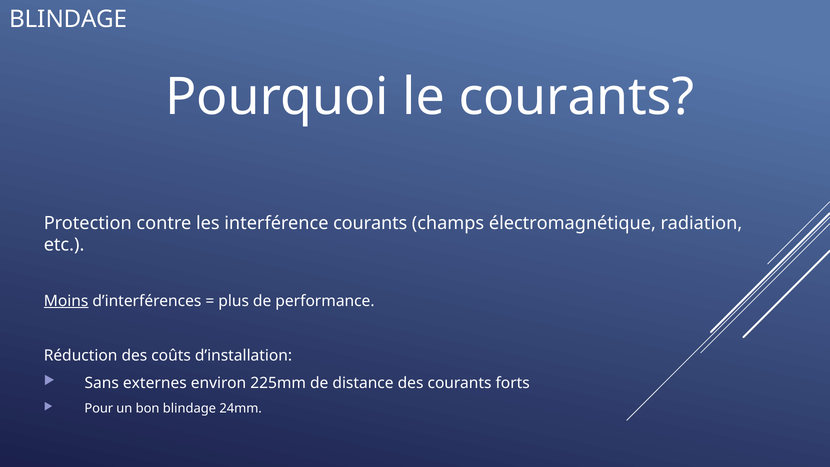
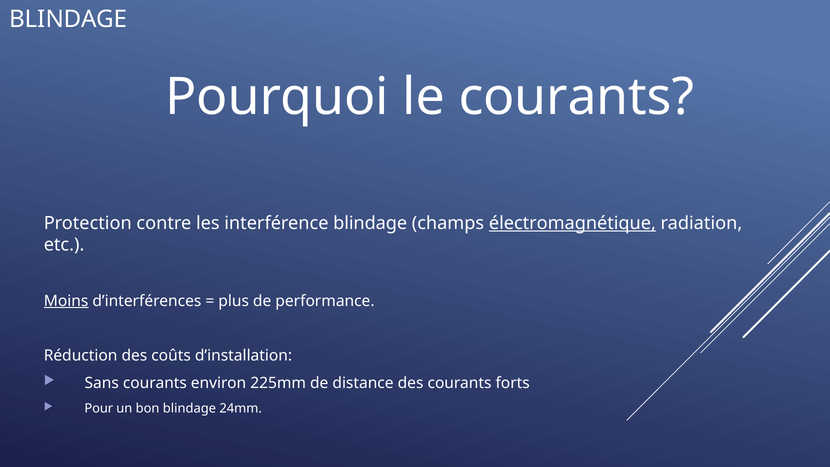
interférence courants: courants -> blindage
électromagnétique underline: none -> present
Sans externes: externes -> courants
